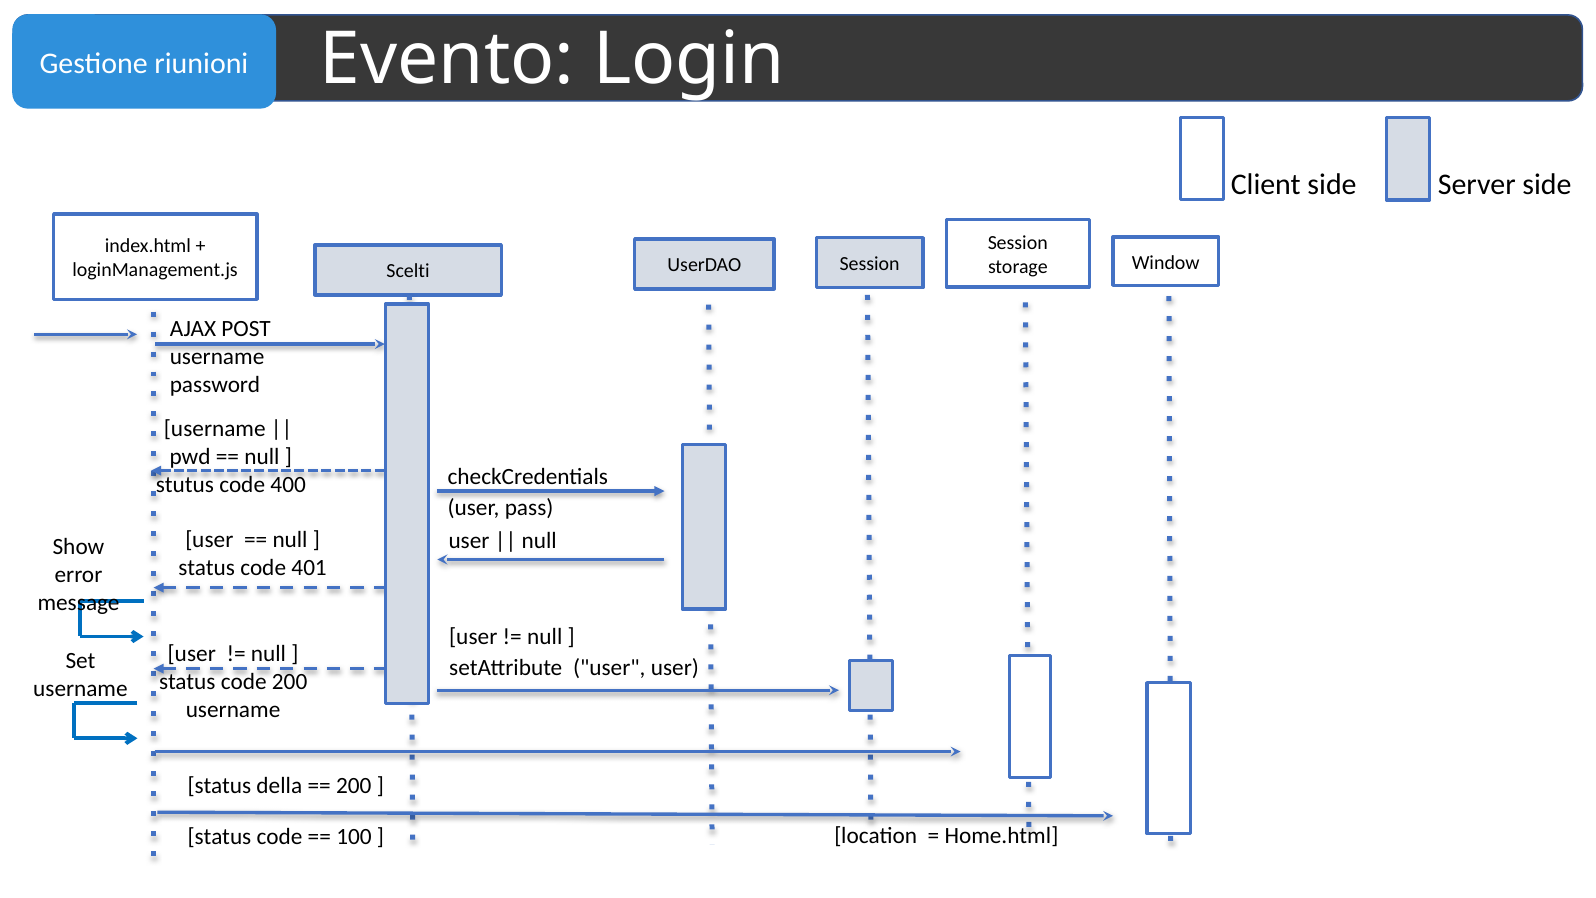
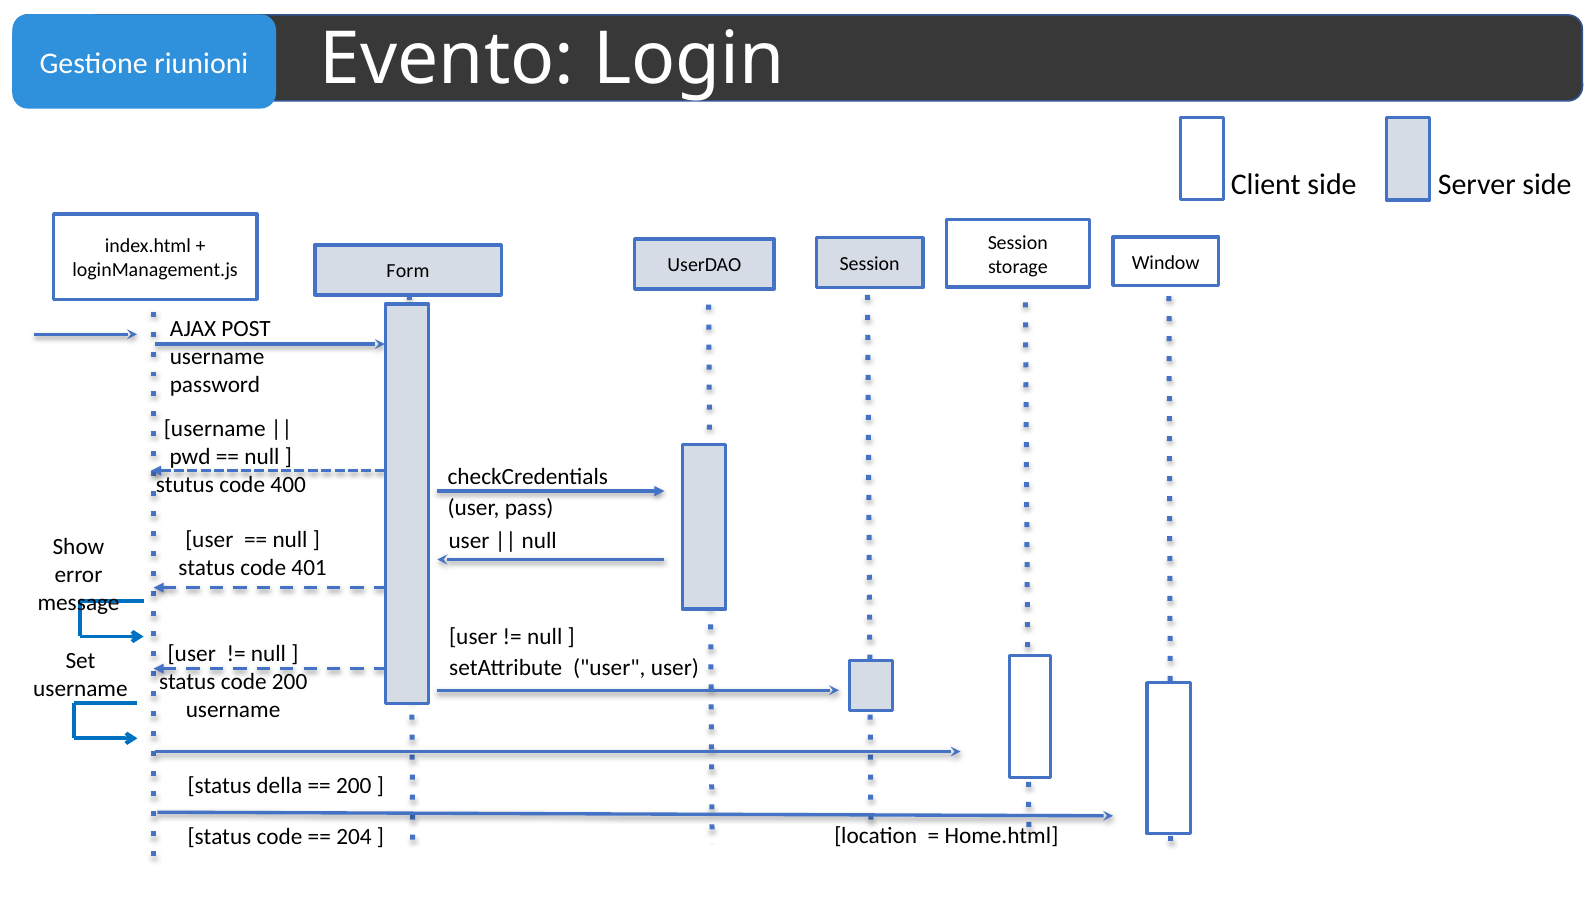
Scelti: Scelti -> Form
100: 100 -> 204
